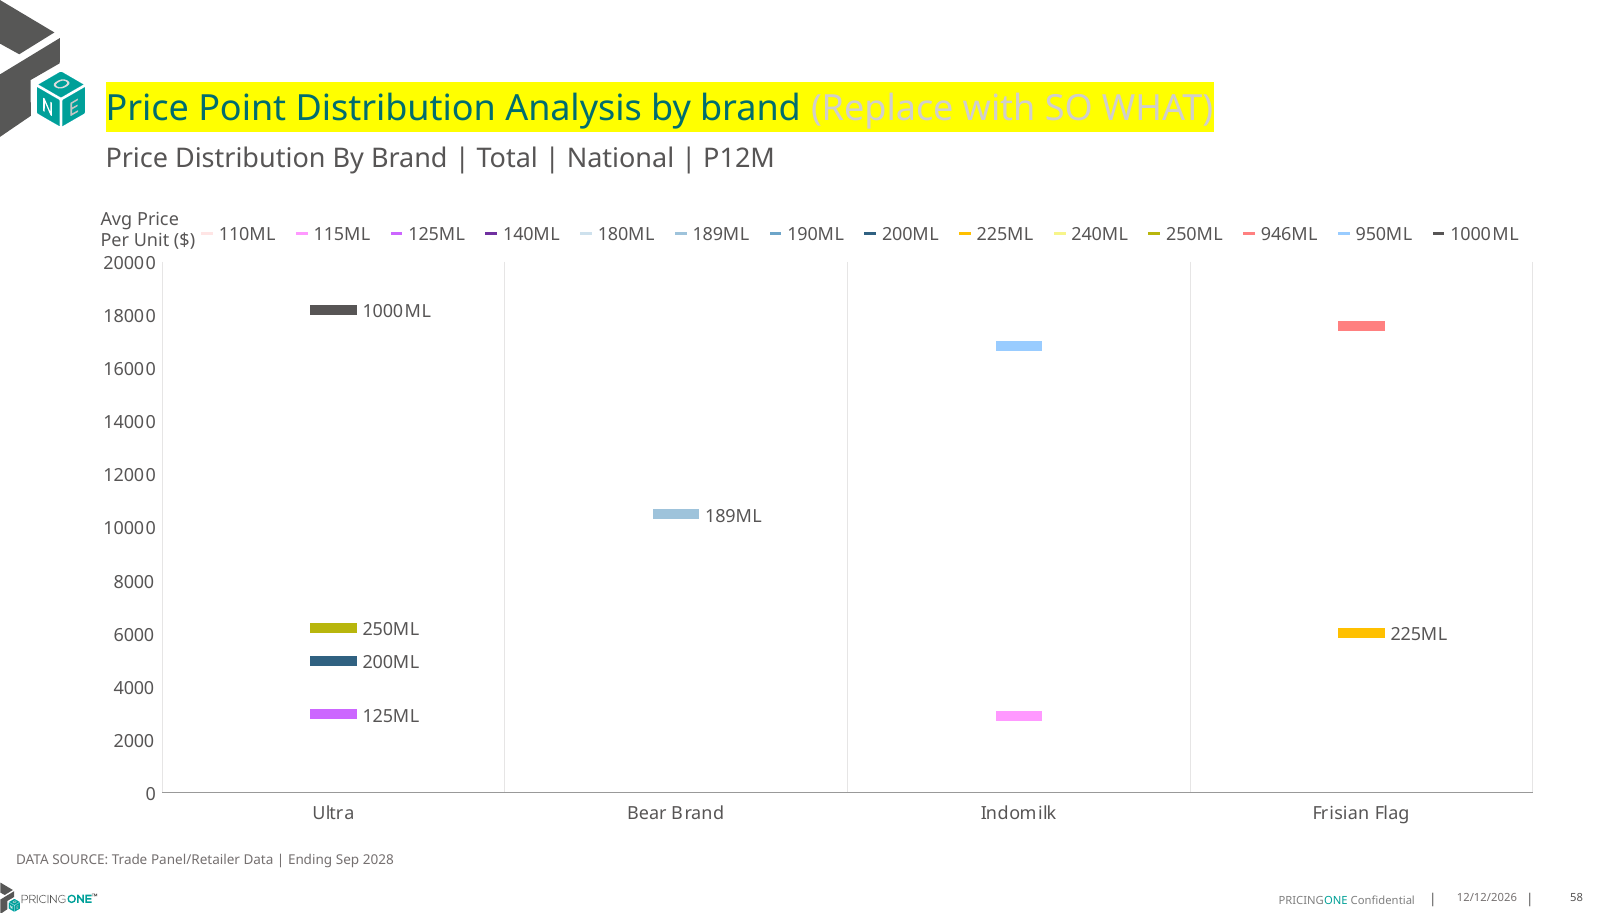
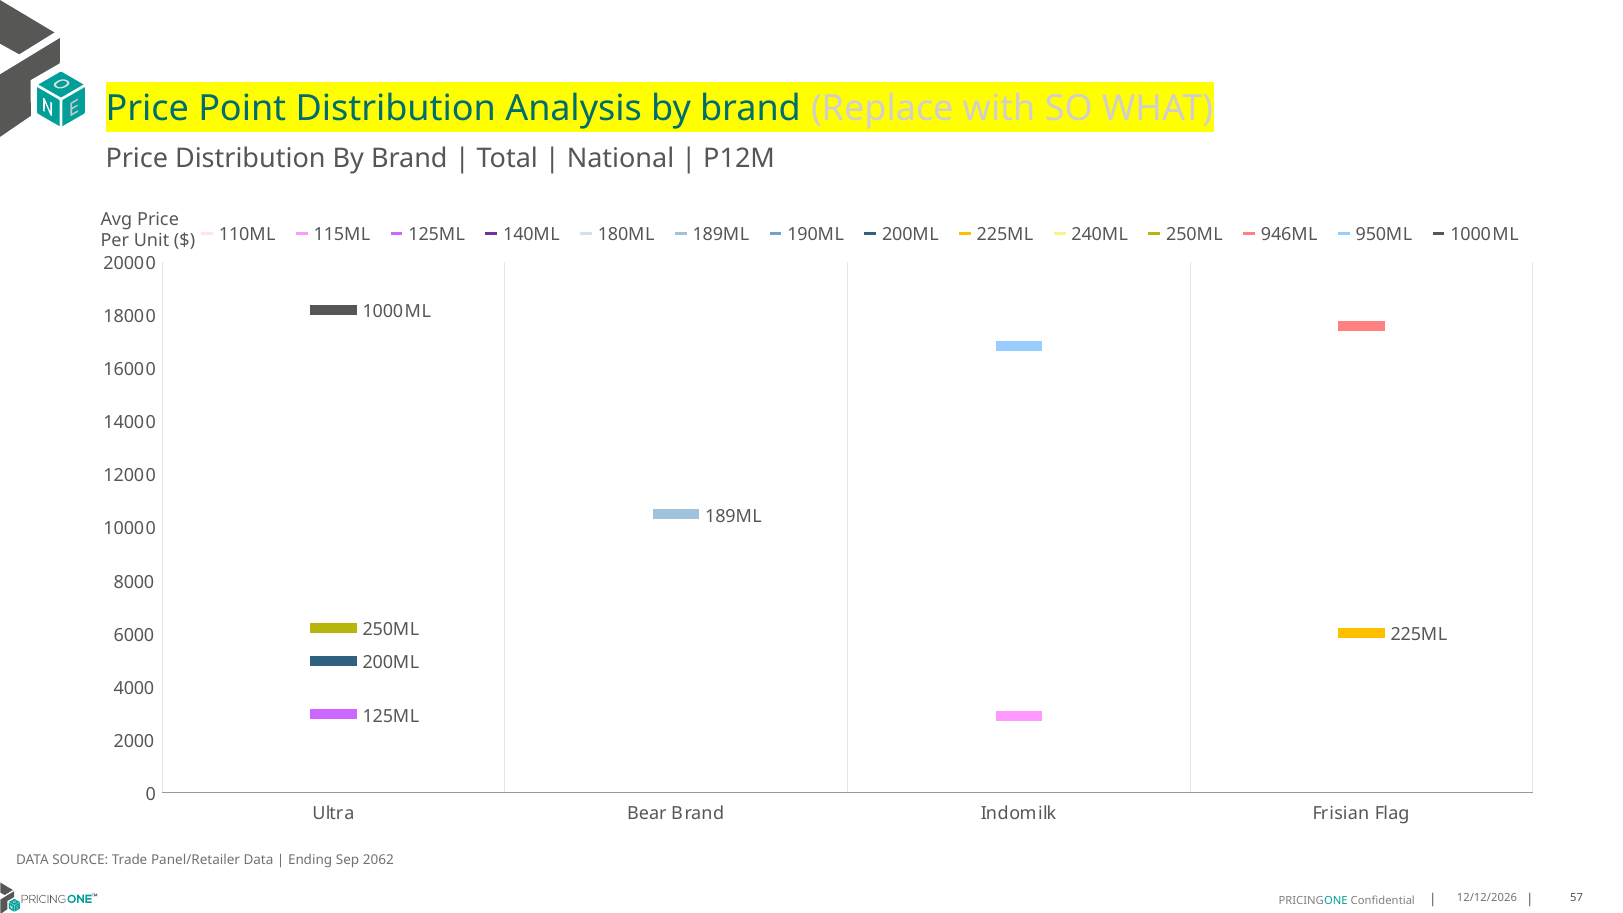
2028: 2028 -> 2062
58: 58 -> 57
